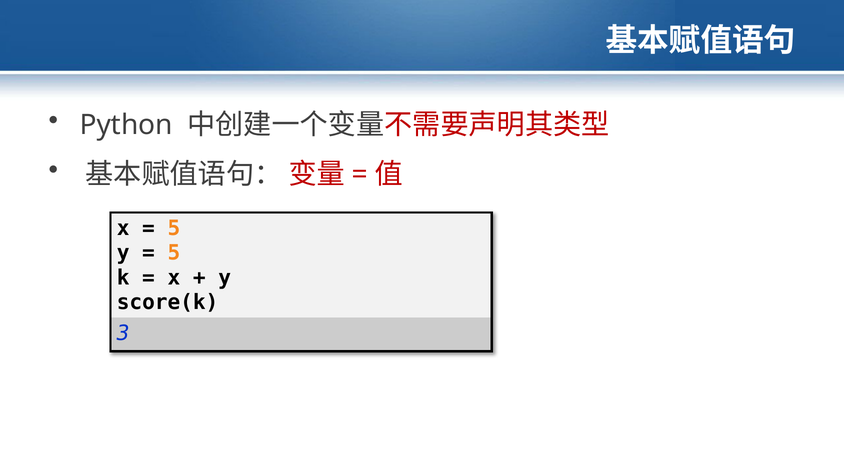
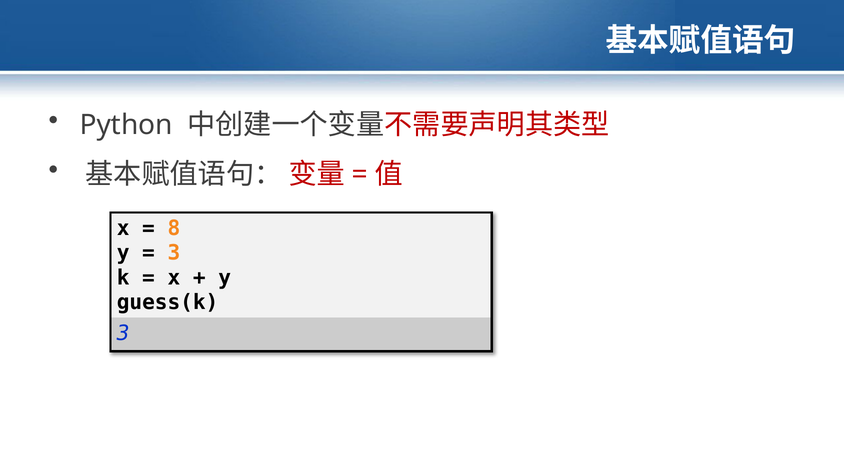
5 at (174, 228): 5 -> 8
5 at (174, 253): 5 -> 3
score(k: score(k -> guess(k
